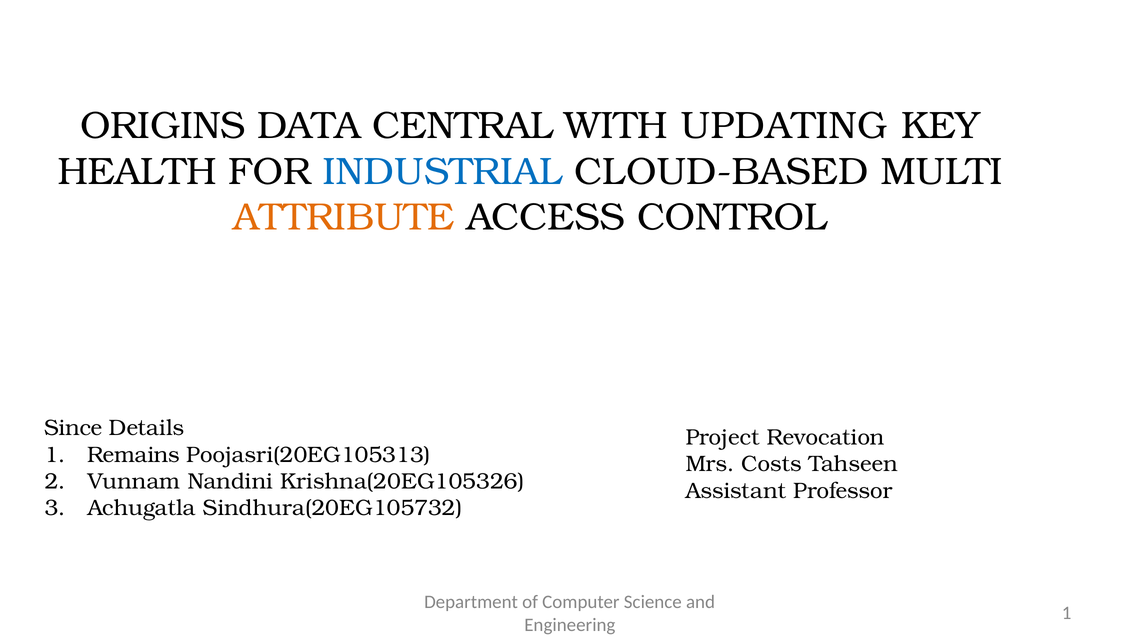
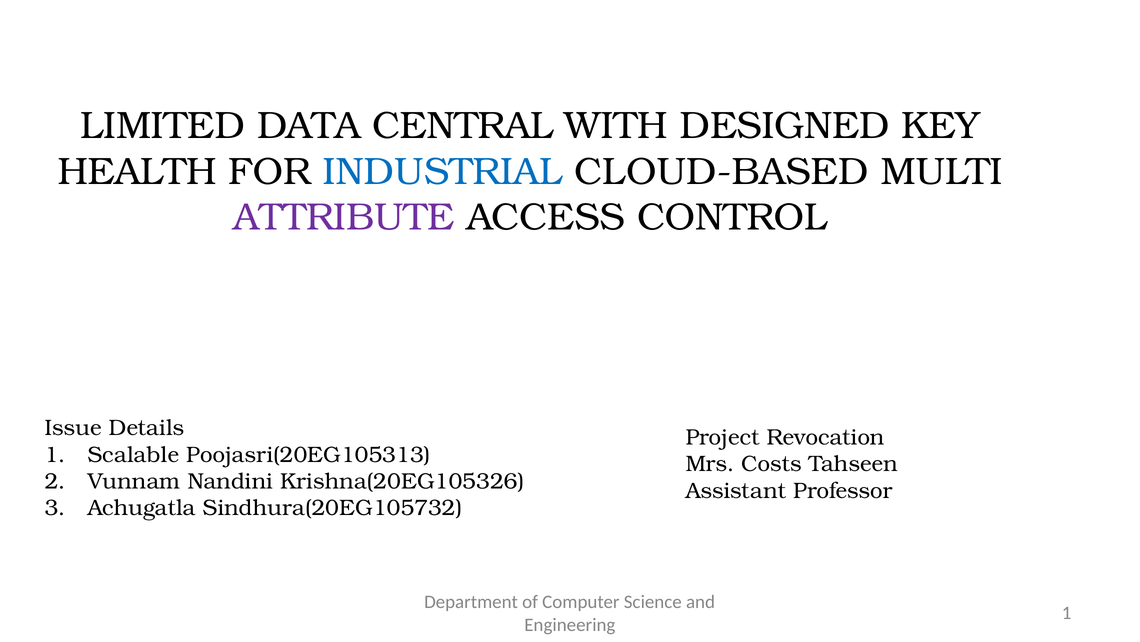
ORIGINS: ORIGINS -> LIMITED
UPDATING: UPDATING -> DESIGNED
ATTRIBUTE colour: orange -> purple
Since: Since -> Issue
Remains: Remains -> Scalable
